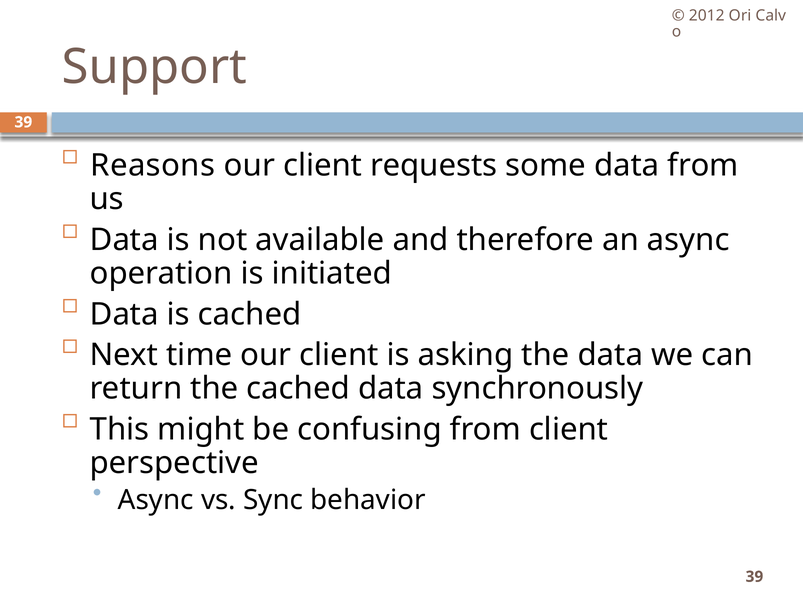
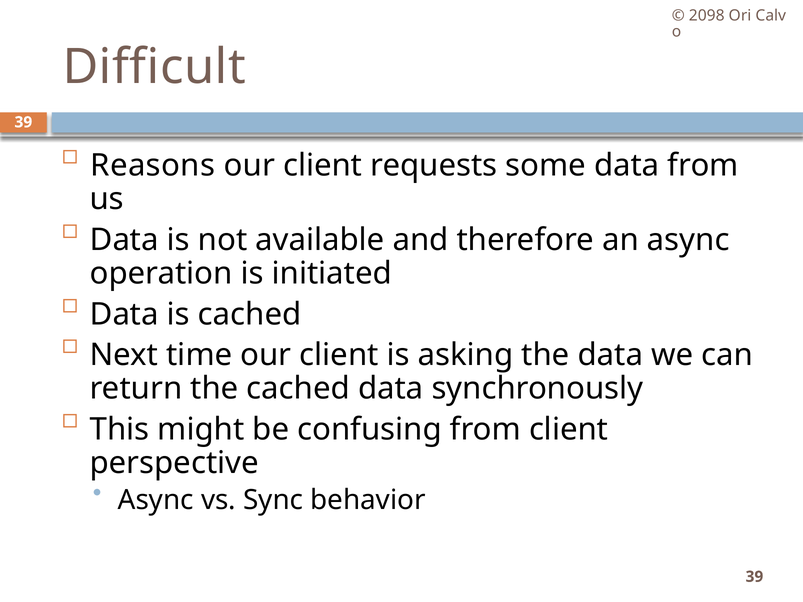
2012: 2012 -> 2098
Support: Support -> Difficult
